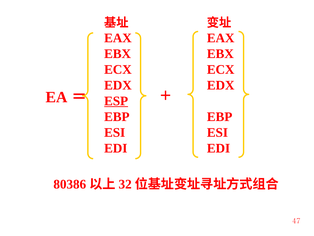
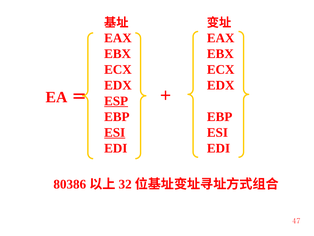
ESI at (115, 132) underline: none -> present
